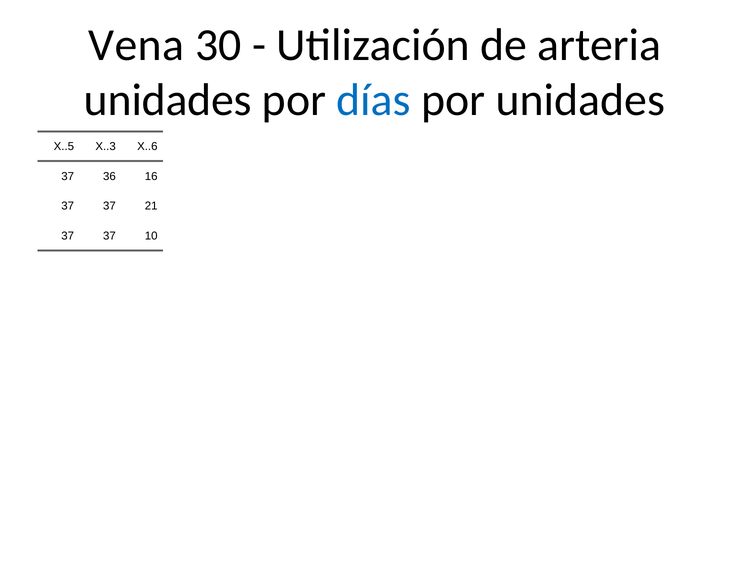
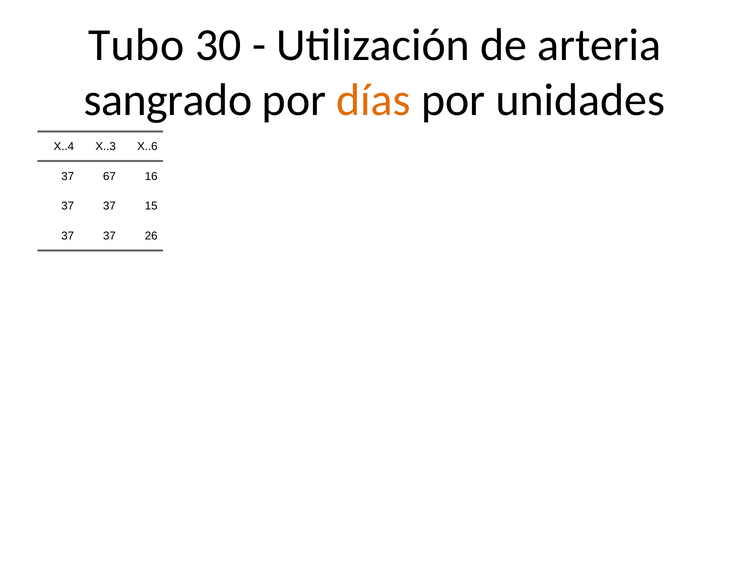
Vena: Vena -> Tubo
unidades at (168, 100): unidades -> sangrado
días colour: blue -> orange
X..5: X..5 -> X..4
36: 36 -> 67
21: 21 -> 15
10: 10 -> 26
